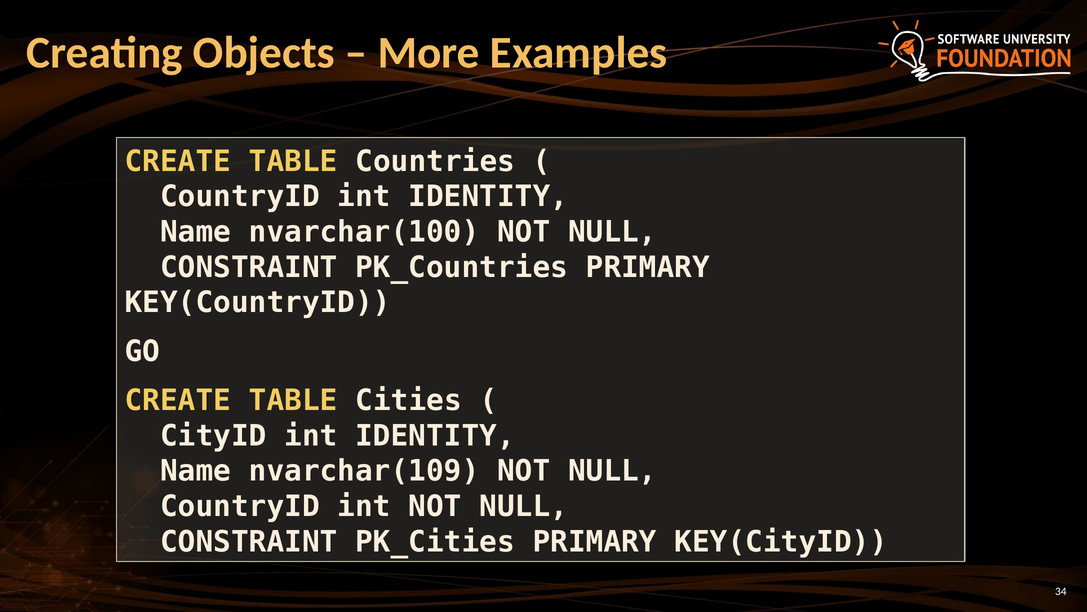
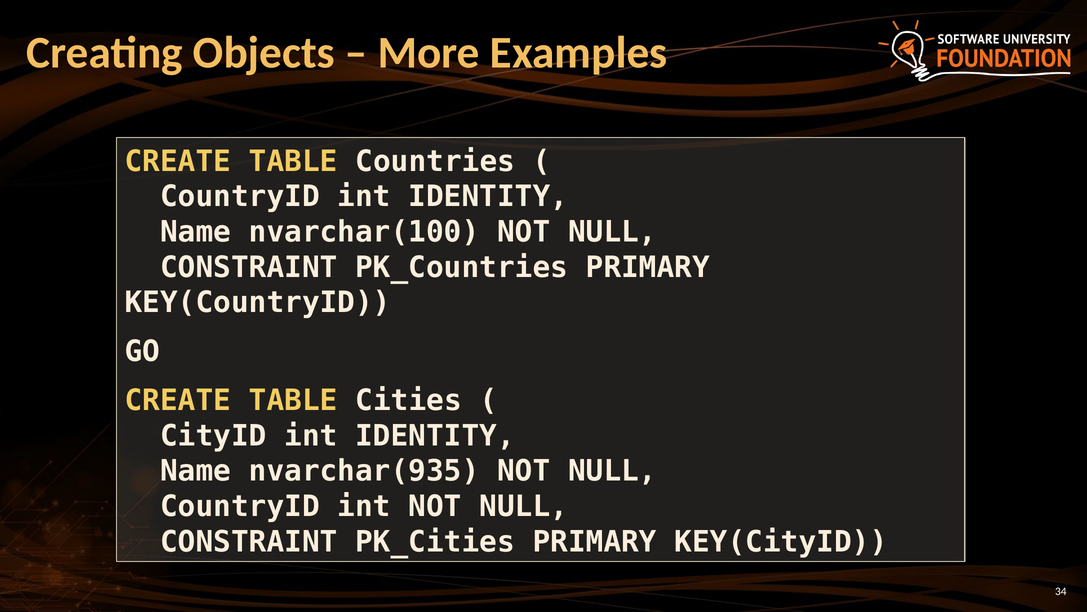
nvarchar(109: nvarchar(109 -> nvarchar(935
